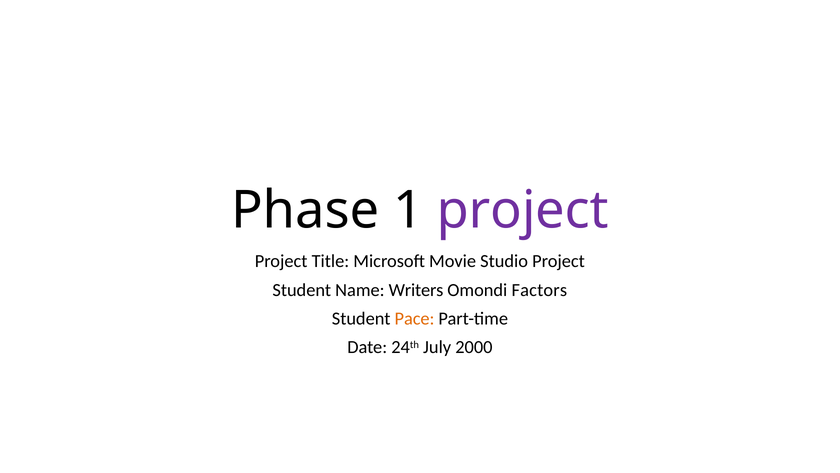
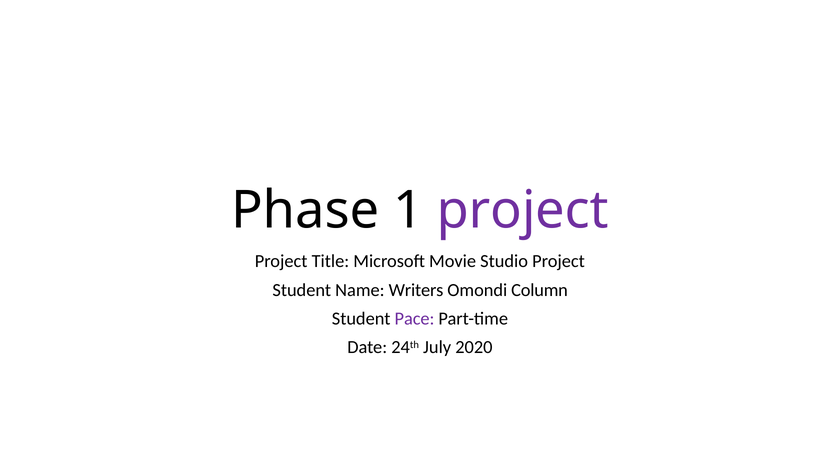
Factors: Factors -> Column
Pace colour: orange -> purple
2000: 2000 -> 2020
